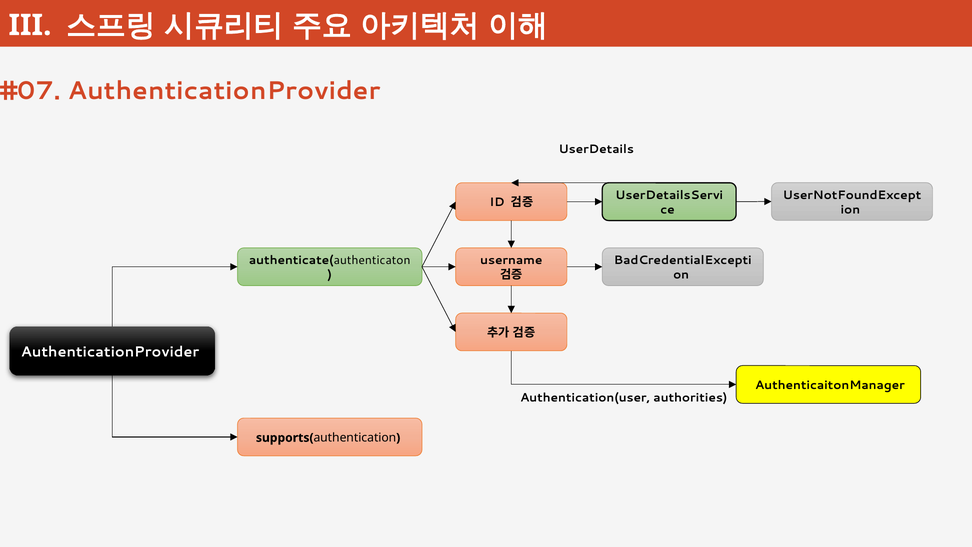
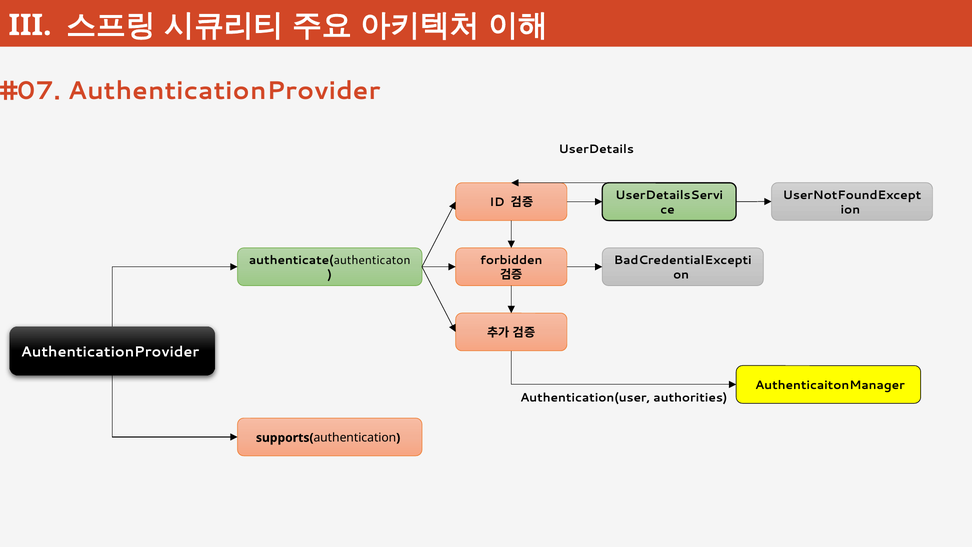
username: username -> forbidden
